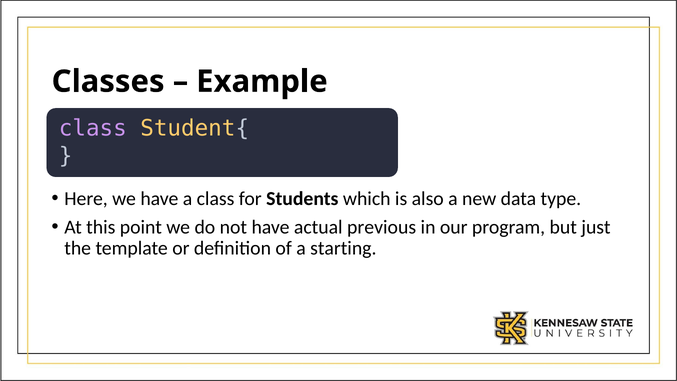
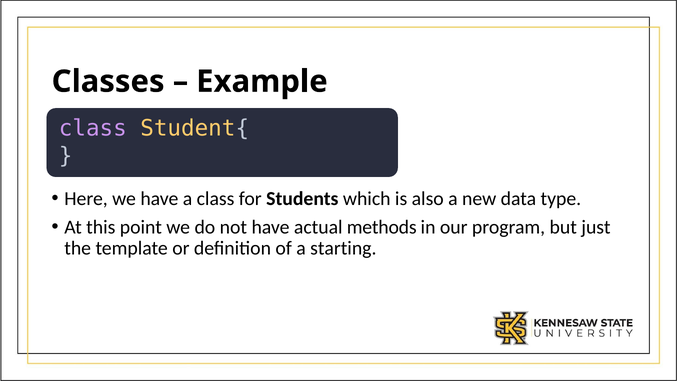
previous: previous -> methods
